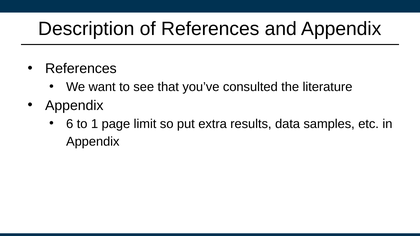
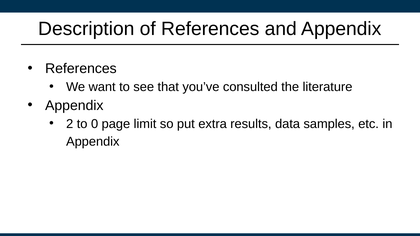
6: 6 -> 2
1: 1 -> 0
